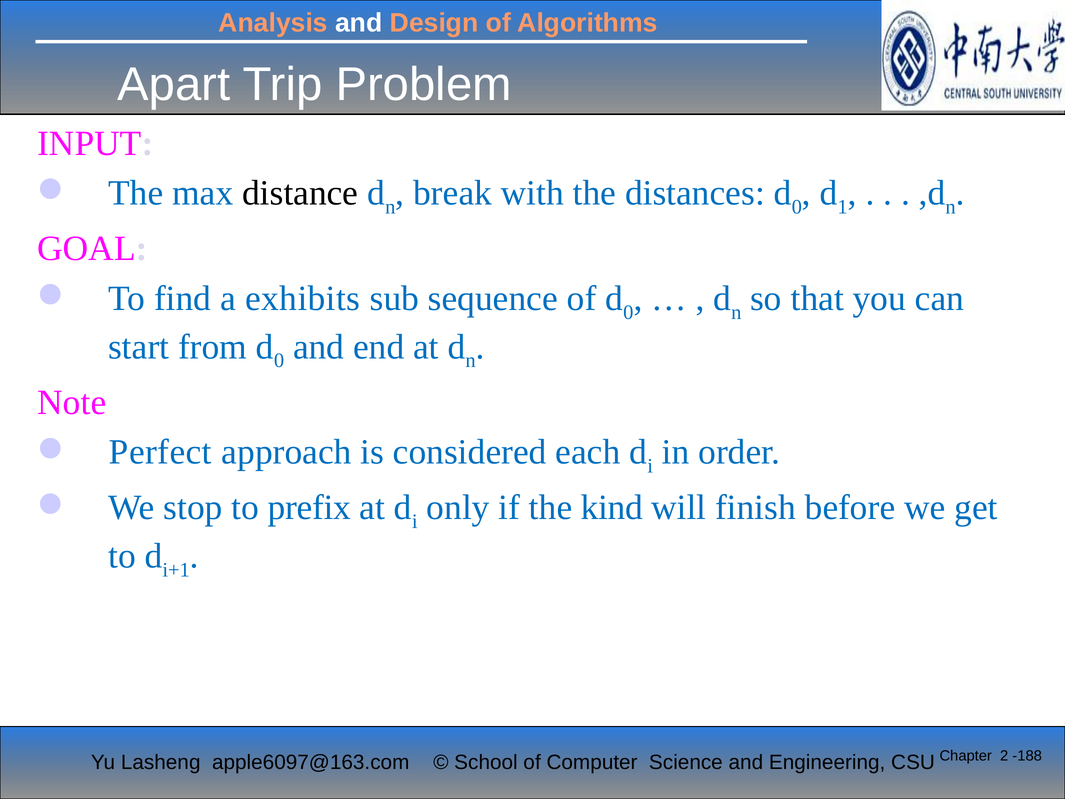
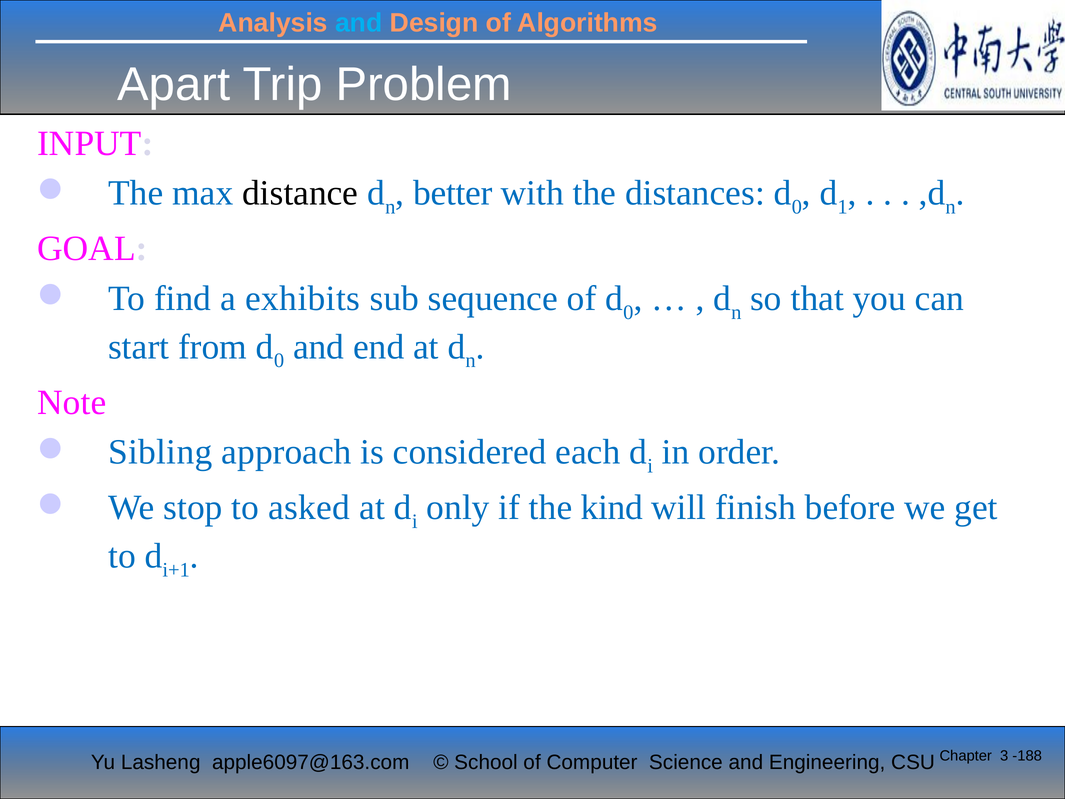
and at (359, 23) colour: white -> light blue
break: break -> better
Perfect: Perfect -> Sibling
prefix: prefix -> asked
2: 2 -> 3
